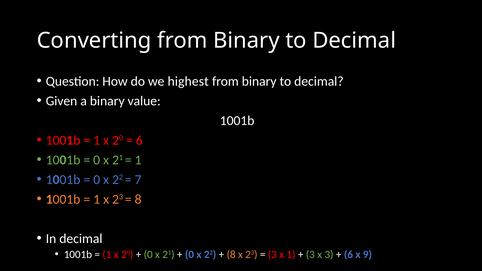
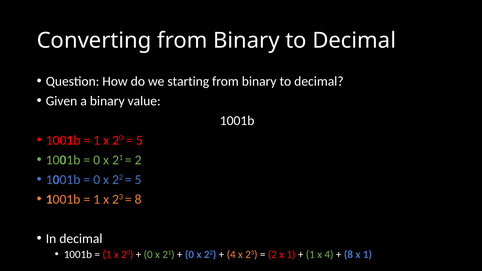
highest: highest -> starting
6 at (139, 140): 6 -> 5
1 at (138, 160): 1 -> 2
7 at (138, 180): 7 -> 5
8 at (231, 254): 8 -> 4
3 at (272, 254): 3 -> 2
3 at (310, 254): 3 -> 1
x 3: 3 -> 4
6 at (348, 254): 6 -> 8
9 at (367, 254): 9 -> 1
